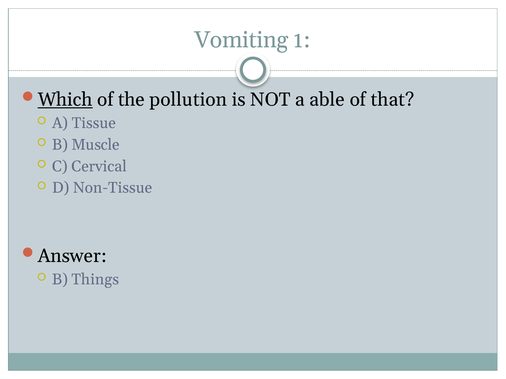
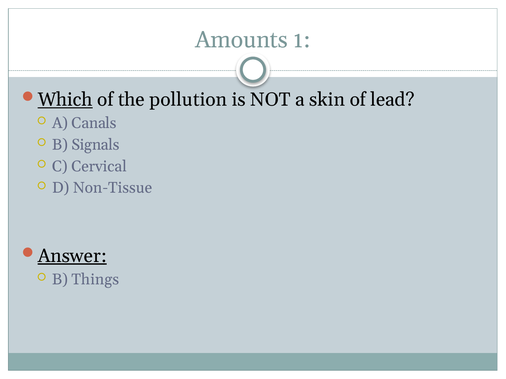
Vomiting: Vomiting -> Amounts
able: able -> skin
that: that -> lead
Tissue: Tissue -> Canals
Muscle: Muscle -> Signals
Answer underline: none -> present
